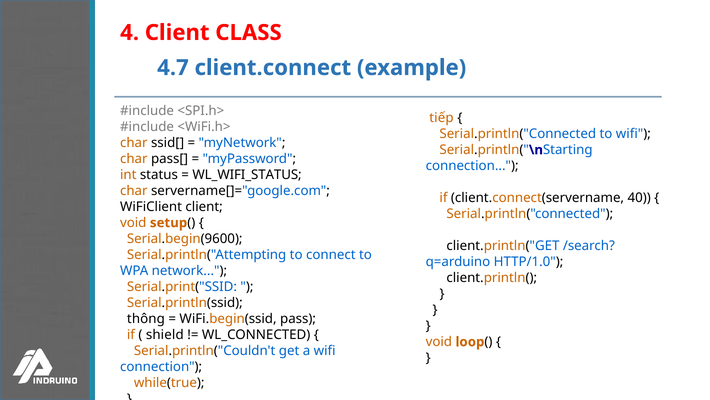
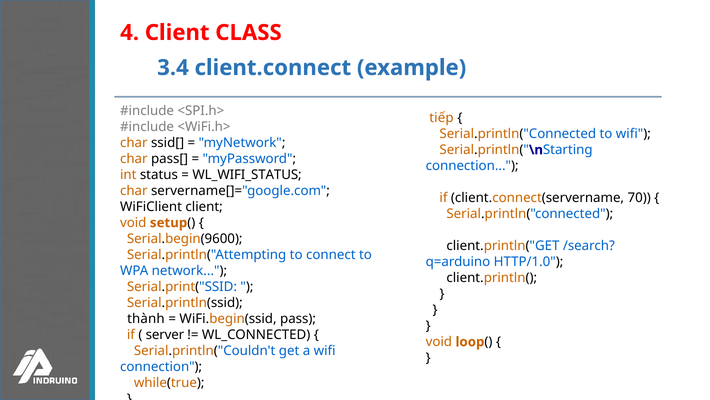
4.7: 4.7 -> 3.4
40: 40 -> 70
thông: thông -> thành
shield: shield -> server
